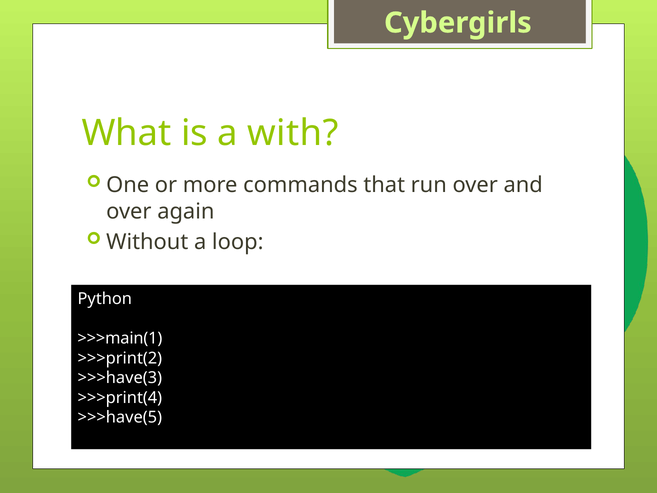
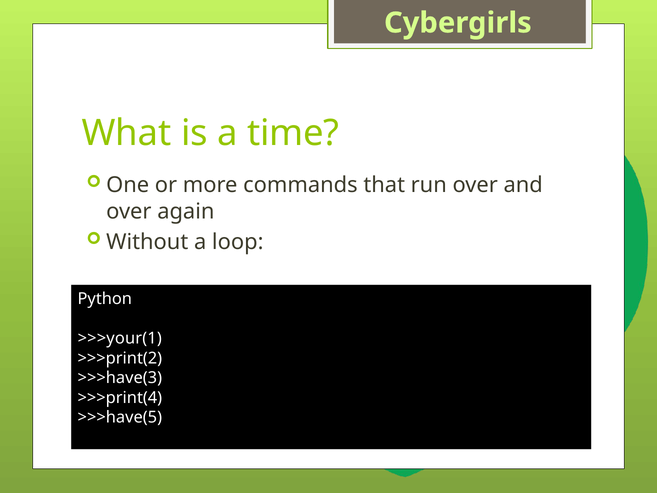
with: with -> time
>>>main(1: >>>main(1 -> >>>your(1
